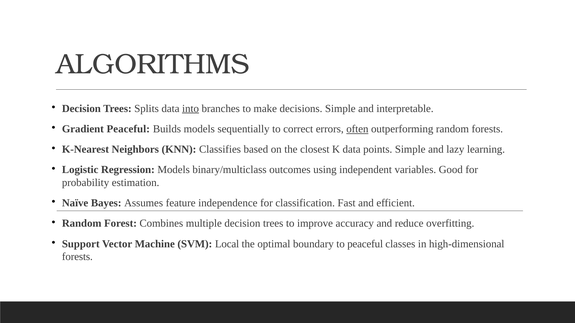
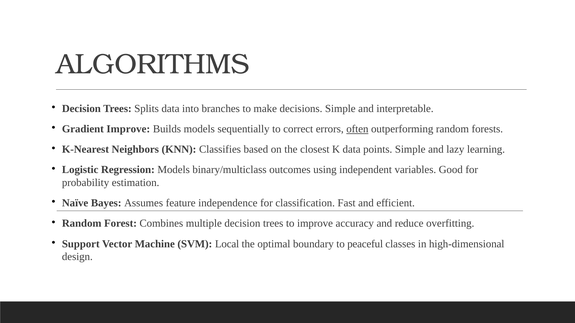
into underline: present -> none
Gradient Peaceful: Peaceful -> Improve
forests at (77, 257): forests -> design
